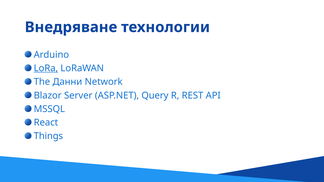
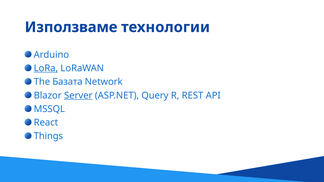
Внедряване: Внедряване -> Използваме
Данни: Данни -> Базата
Server underline: none -> present
